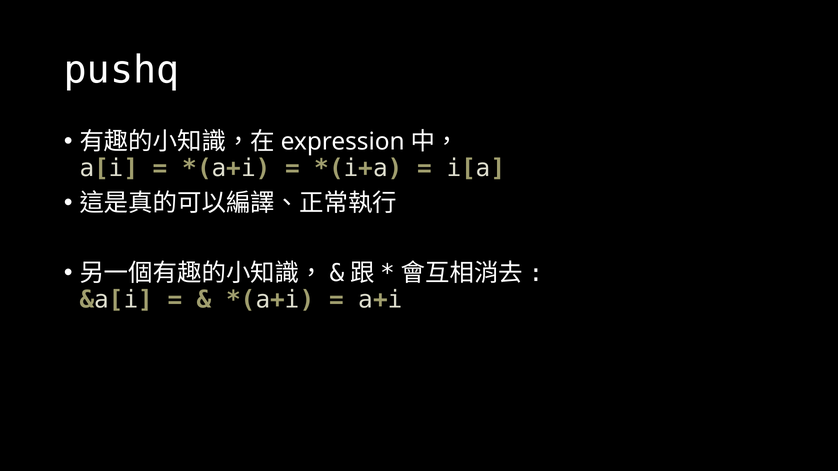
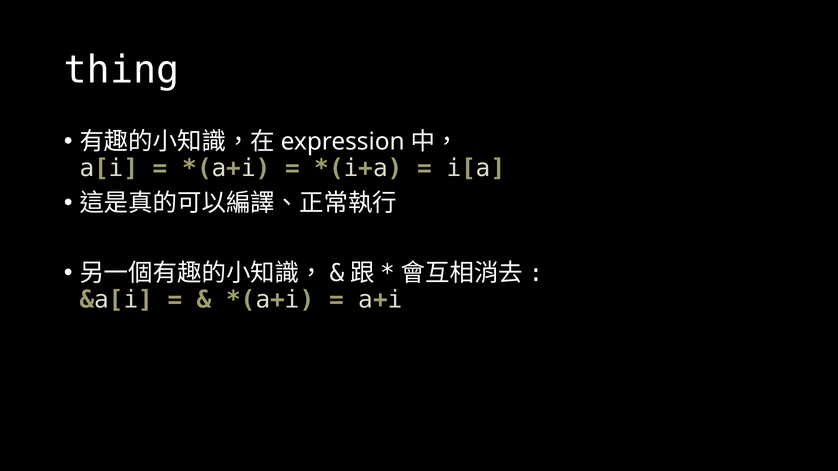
pushq: pushq -> thing
